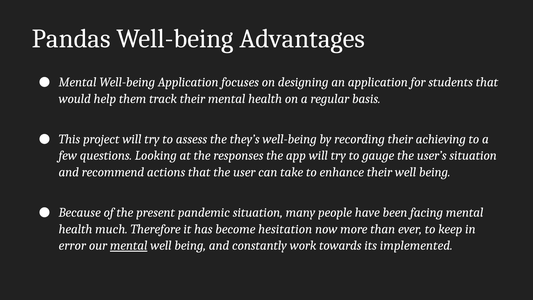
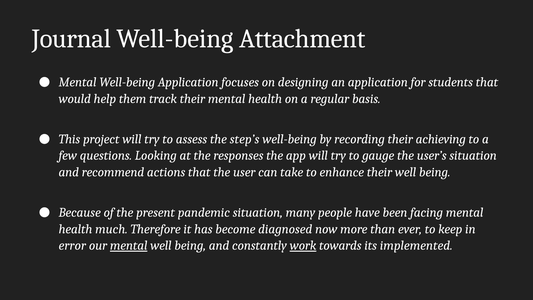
Pandas: Pandas -> Journal
Advantages: Advantages -> Attachment
they’s: they’s -> step’s
hesitation: hesitation -> diagnosed
work underline: none -> present
